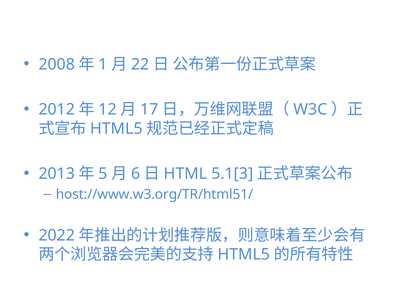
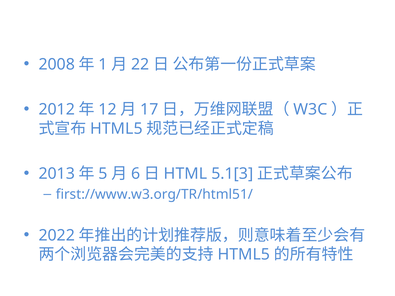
host://www.w3.org/TR/html51/: host://www.w3.org/TR/html51/ -> first://www.w3.org/TR/html51/
